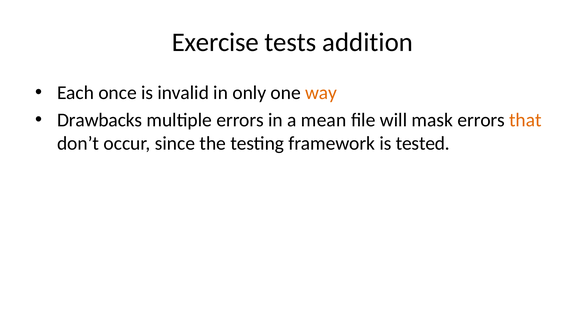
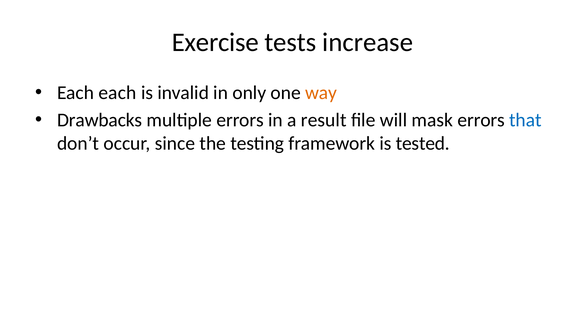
addition: addition -> increase
Each once: once -> each
mean: mean -> result
that colour: orange -> blue
